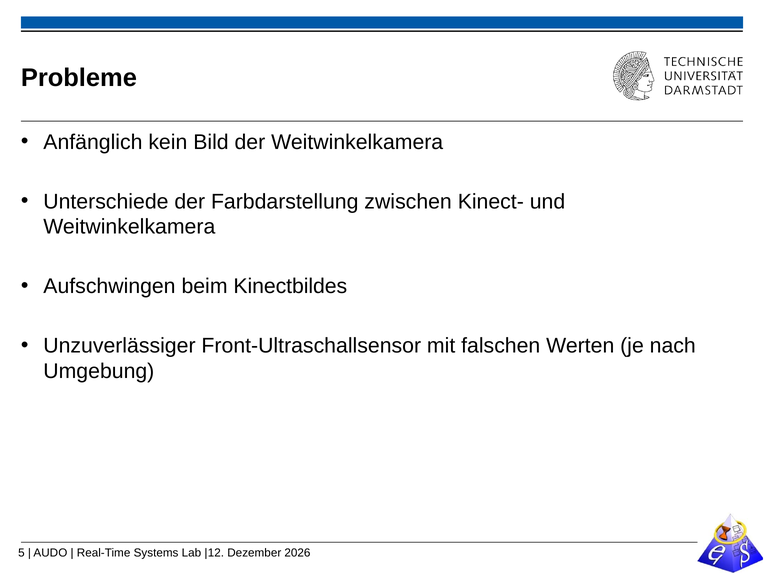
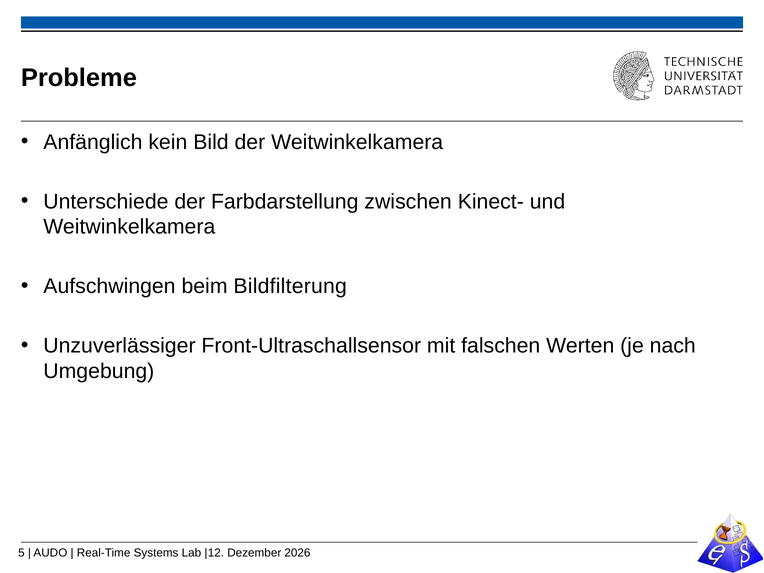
Kinectbildes: Kinectbildes -> Bildfilterung
